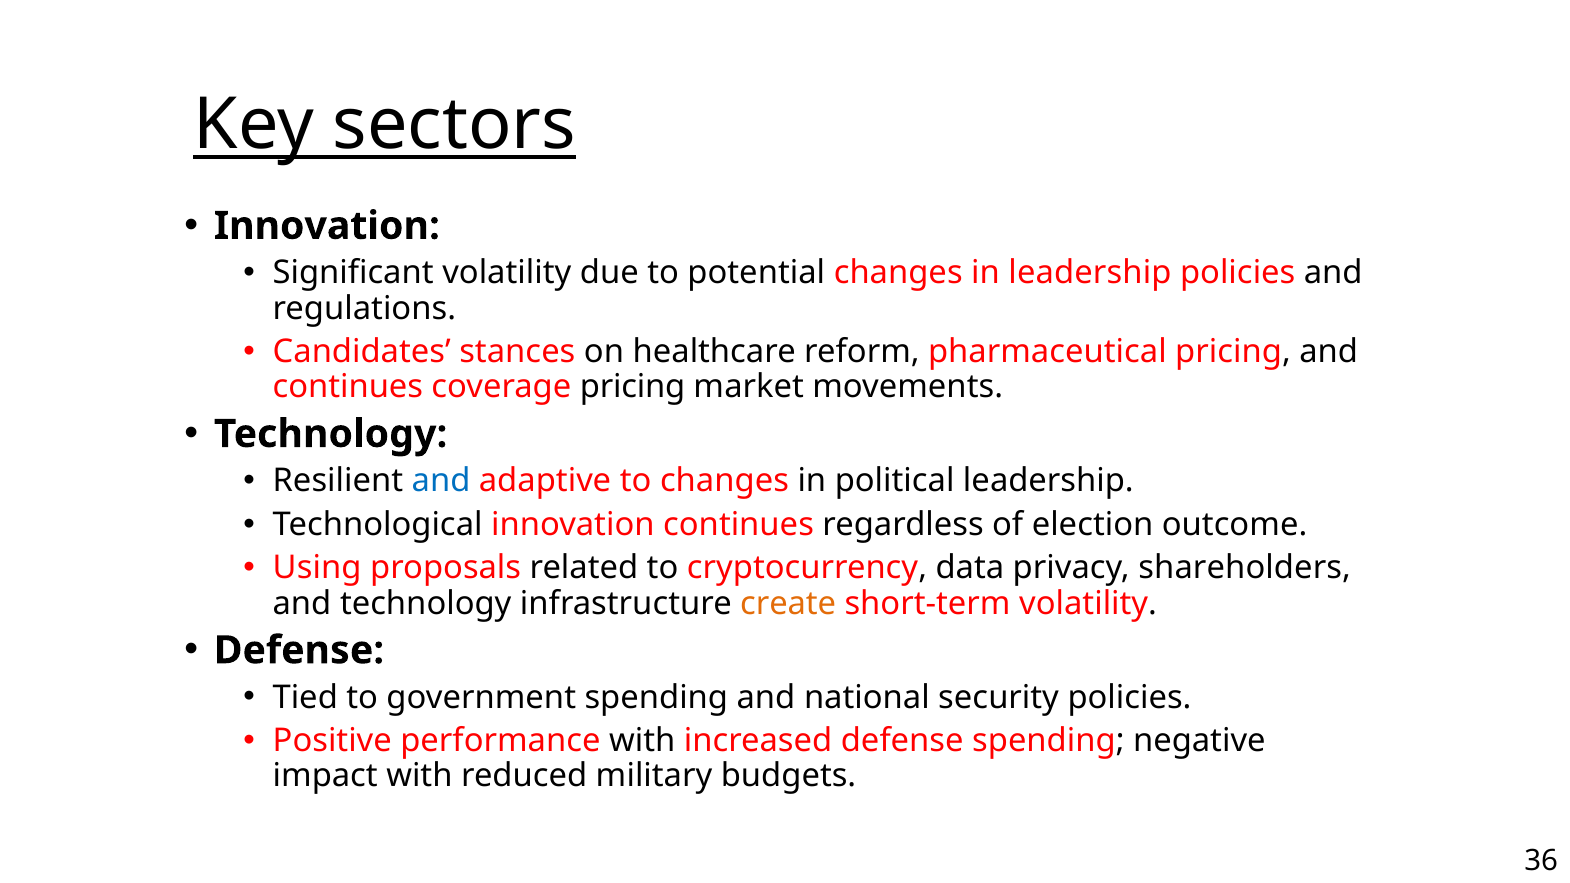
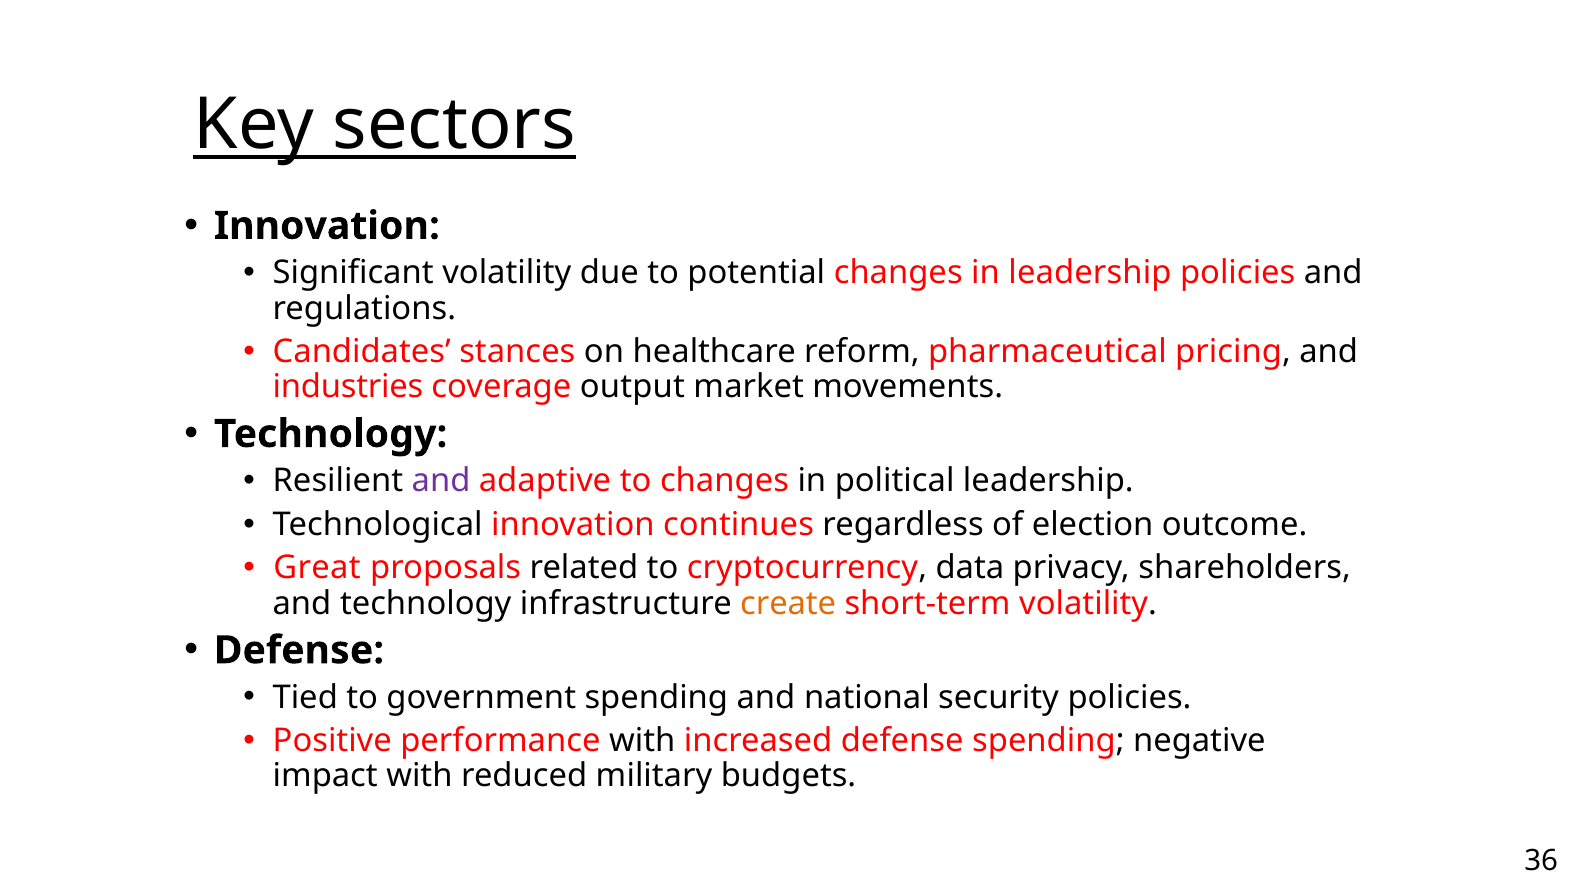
continues at (348, 387): continues -> industries
coverage pricing: pricing -> output
and at (441, 481) colour: blue -> purple
Using: Using -> Great
